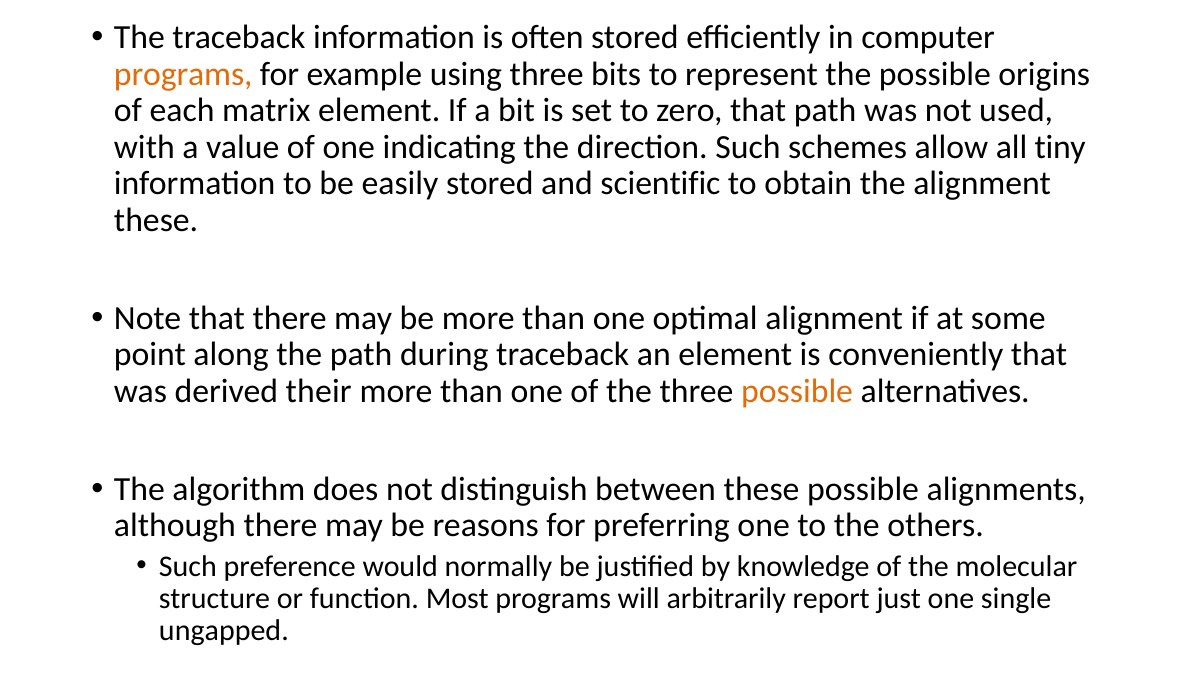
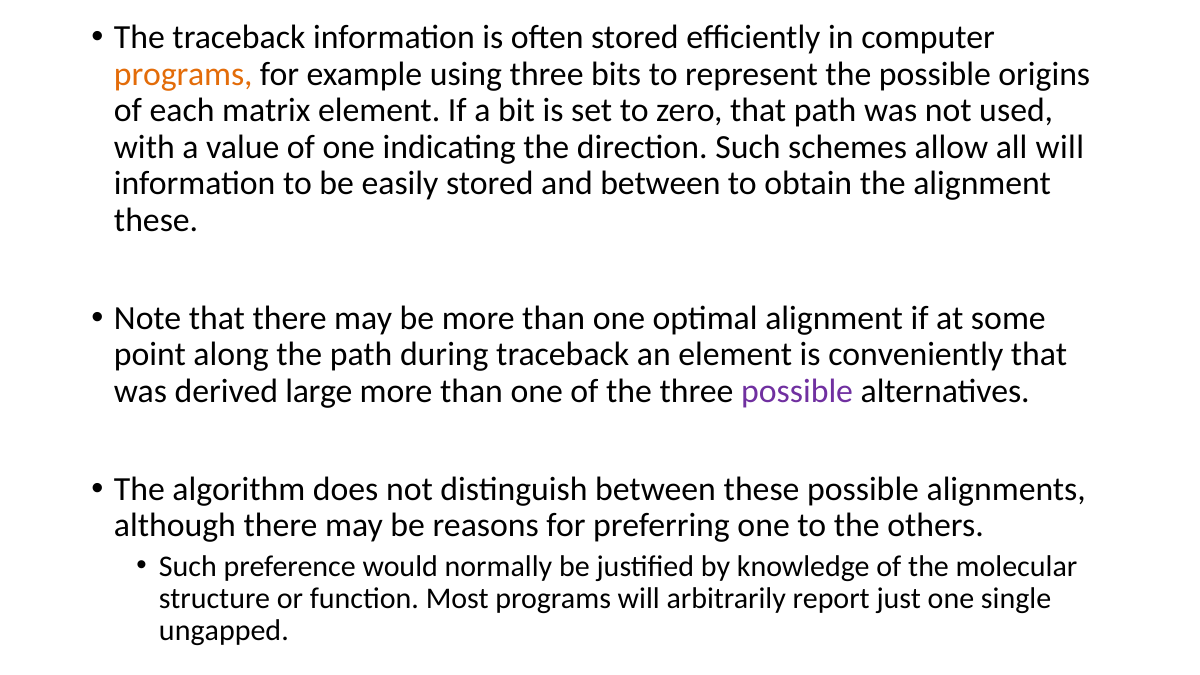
all tiny: tiny -> will
and scientific: scientific -> between
their: their -> large
possible at (797, 391) colour: orange -> purple
